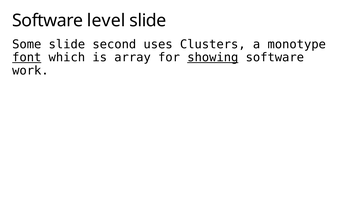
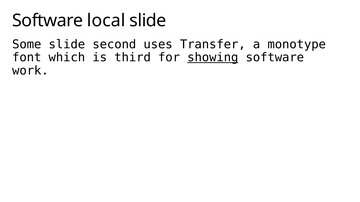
level: level -> local
Clusters: Clusters -> Transfer
font underline: present -> none
array: array -> third
